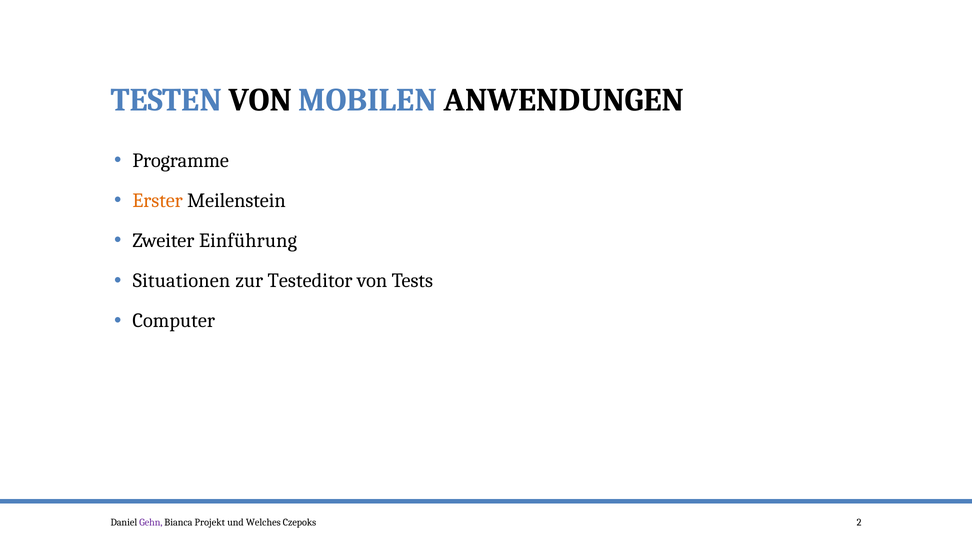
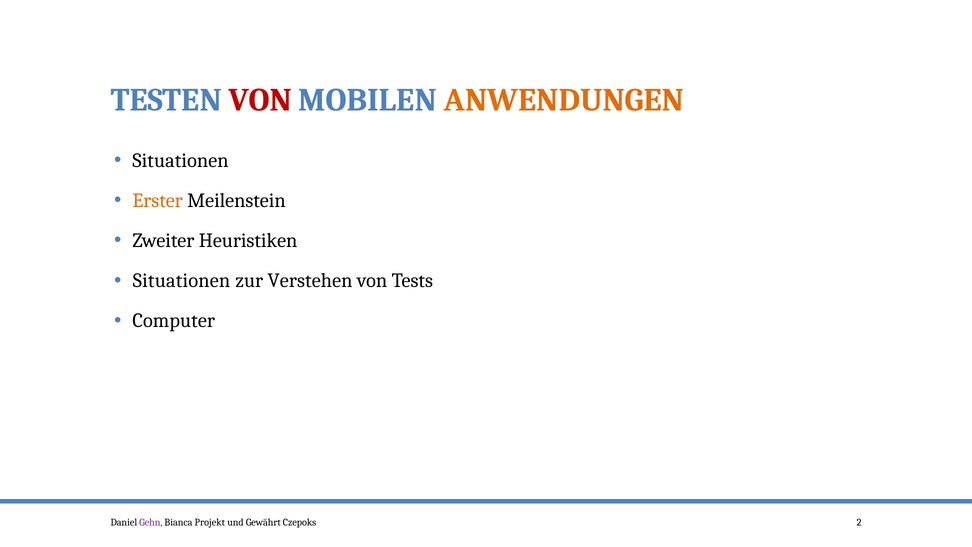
VON at (260, 100) colour: black -> red
ANWENDUNGEN colour: black -> orange
Programme at (181, 160): Programme -> Situationen
Einführung: Einführung -> Heuristiken
Testeditor: Testeditor -> Verstehen
Welches: Welches -> Gewährt
